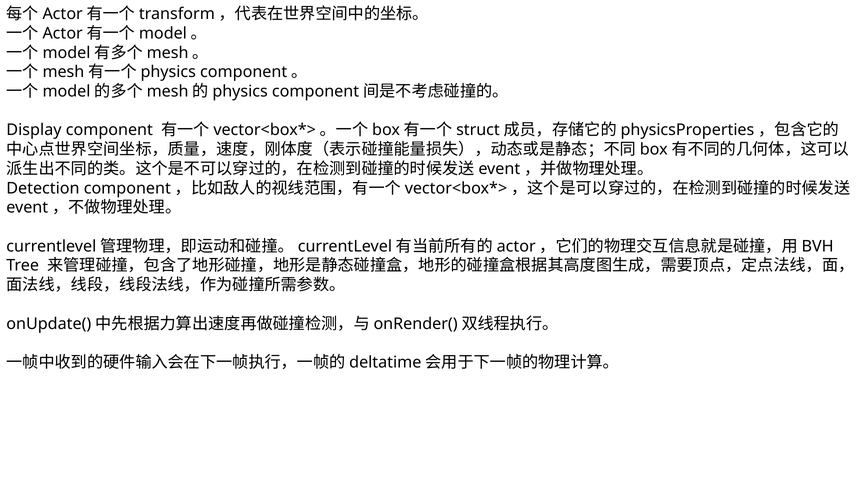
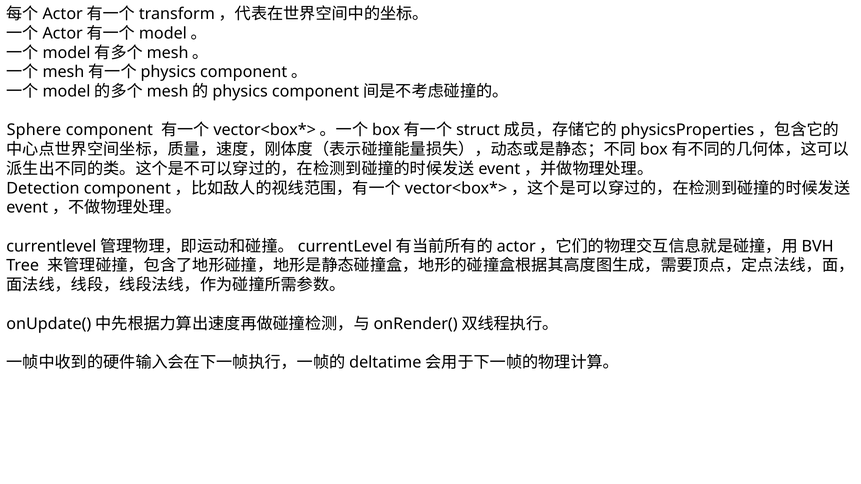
Display: Display -> Sphere
